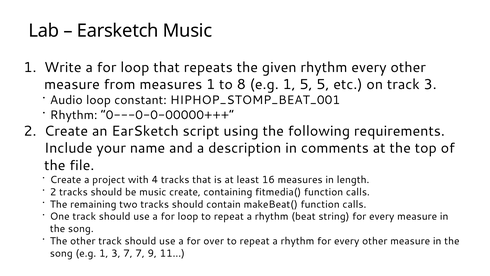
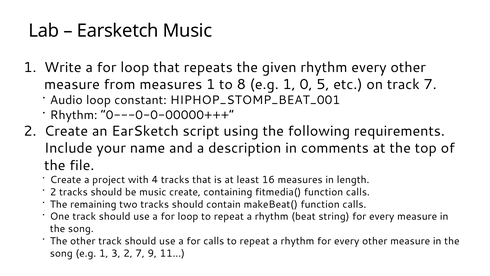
1 5: 5 -> 0
track 3: 3 -> 7
for over: over -> calls
3 7: 7 -> 2
